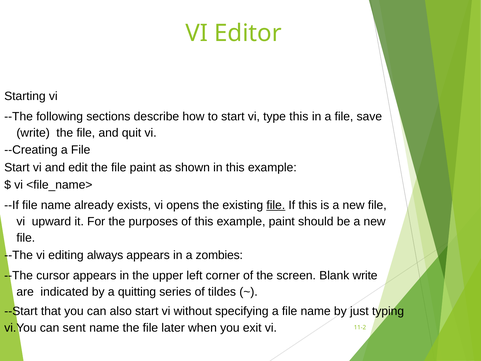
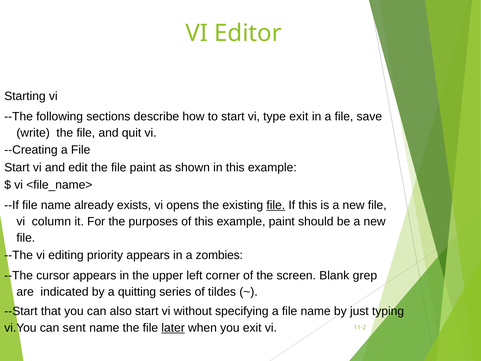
type this: this -> exit
upward: upward -> column
always: always -> priority
Blank write: write -> grep
later underline: none -> present
